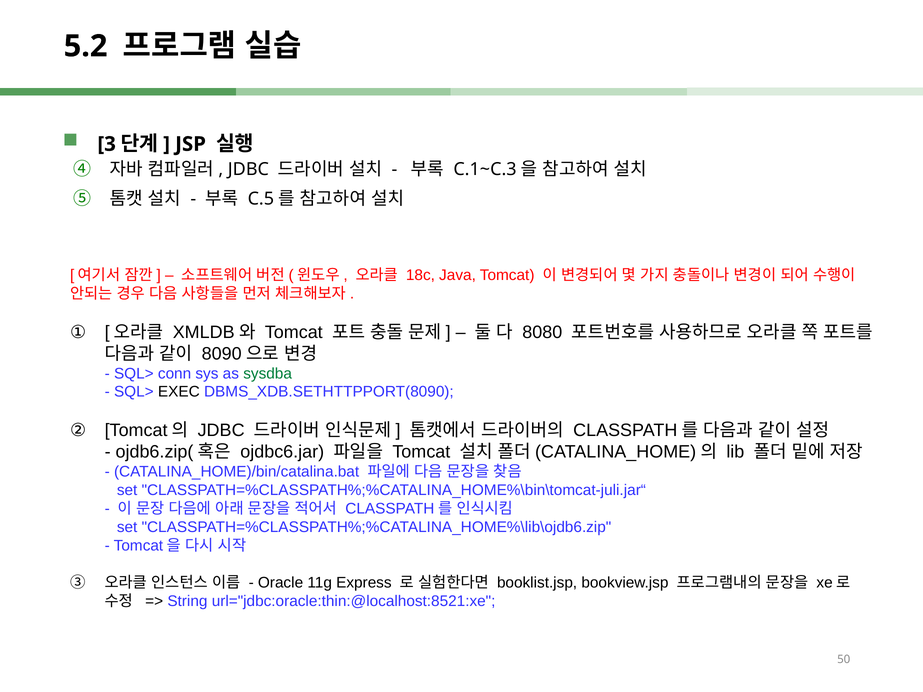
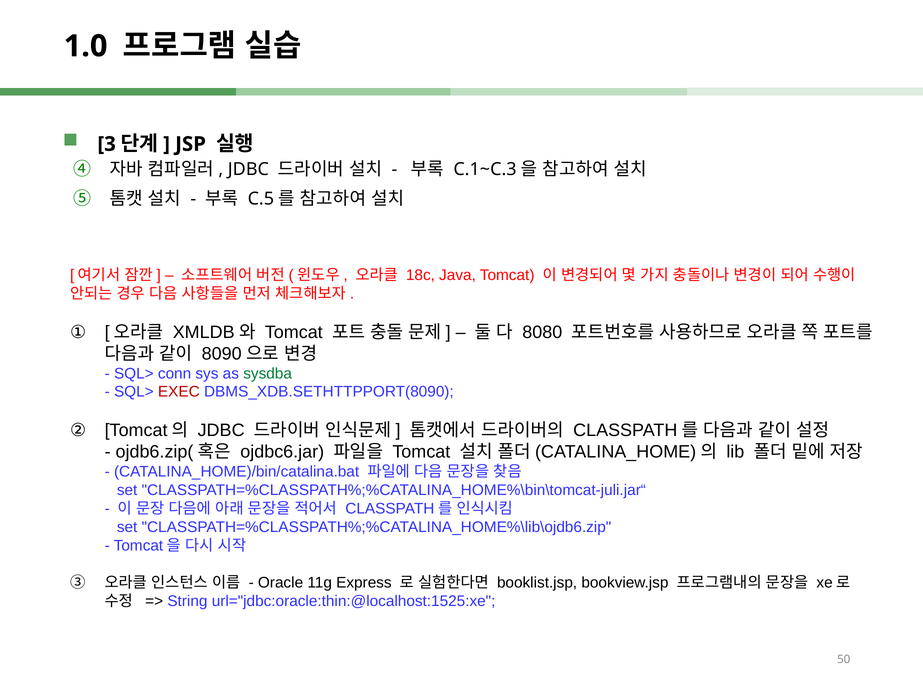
5.2: 5.2 -> 1.0
EXEC colour: black -> red
url="jdbc:oracle:thin:@localhost:8521:xe: url="jdbc:oracle:thin:@localhost:8521:xe -> url="jdbc:oracle:thin:@localhost:1525:xe
